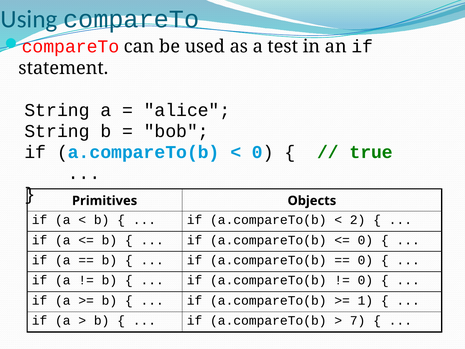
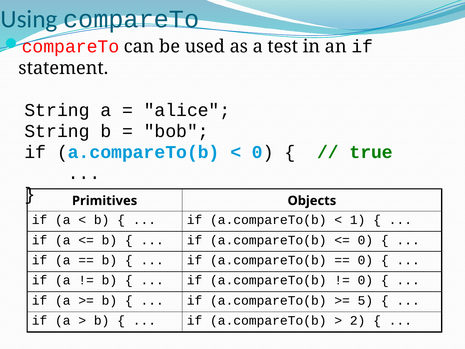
2: 2 -> 1
1: 1 -> 5
7: 7 -> 2
